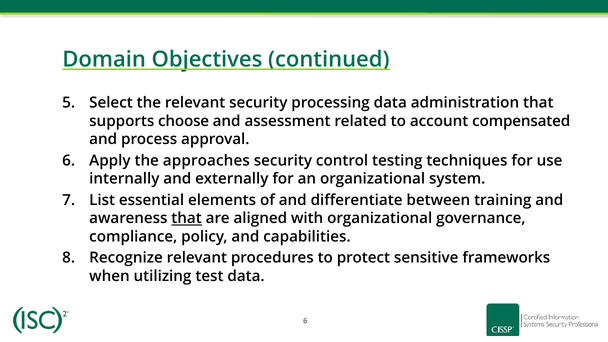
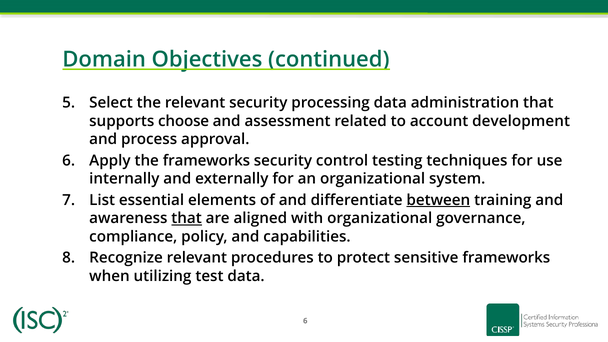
compensated: compensated -> development
the approaches: approaches -> frameworks
between underline: none -> present
